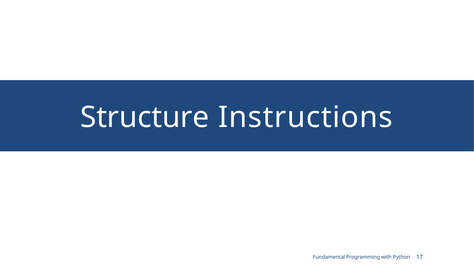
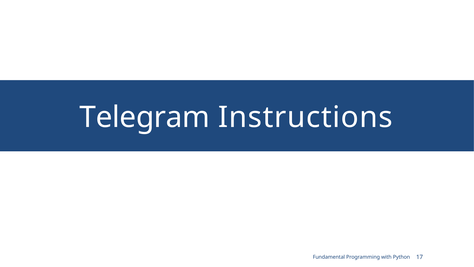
Structure: Structure -> Telegram
